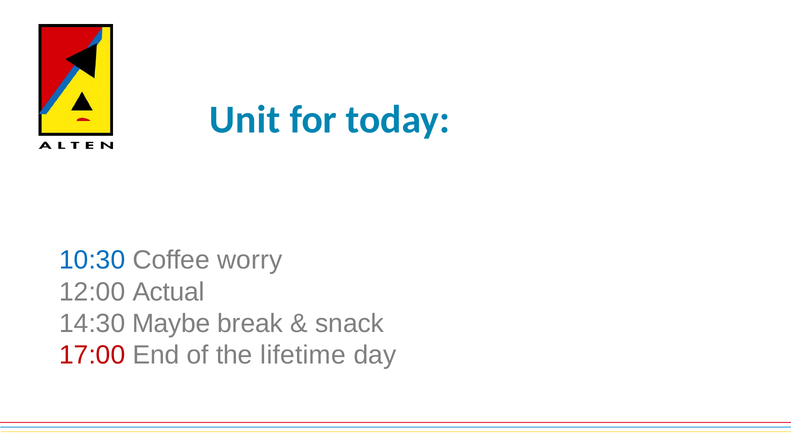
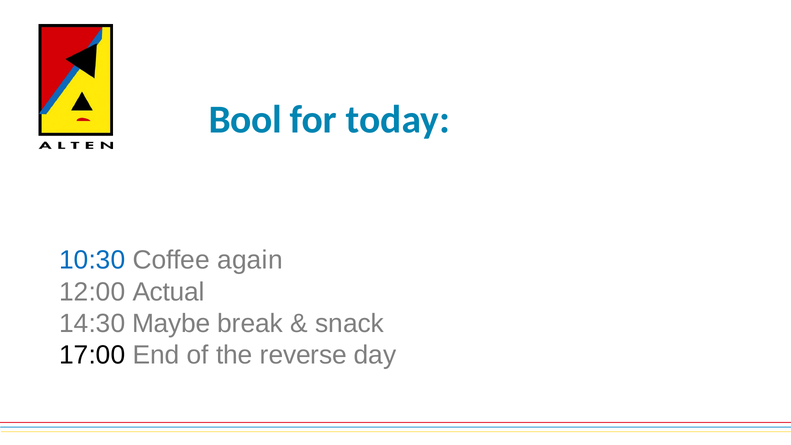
Unit: Unit -> Bool
worry: worry -> again
17:00 colour: red -> black
lifetime: lifetime -> reverse
